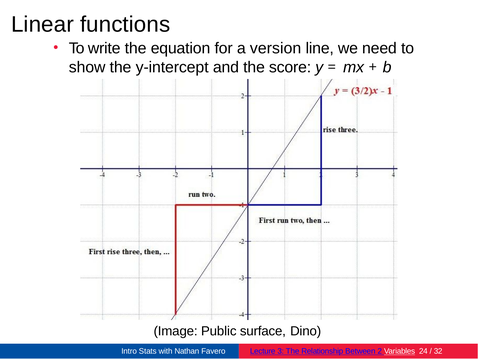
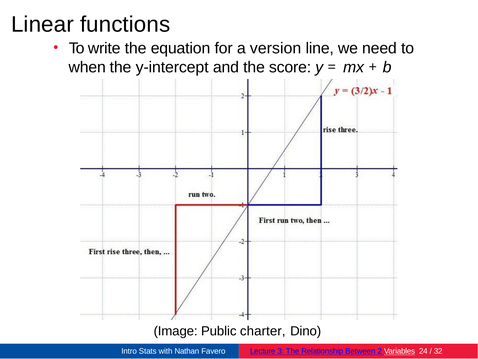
show: show -> when
surface: surface -> charter
